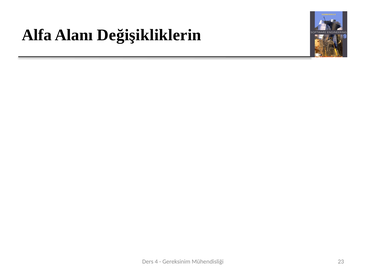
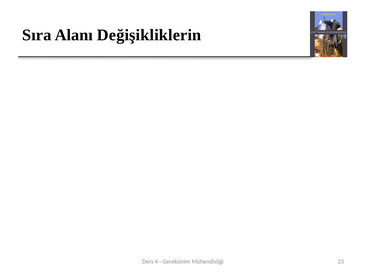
Alfa: Alfa -> Sıra
